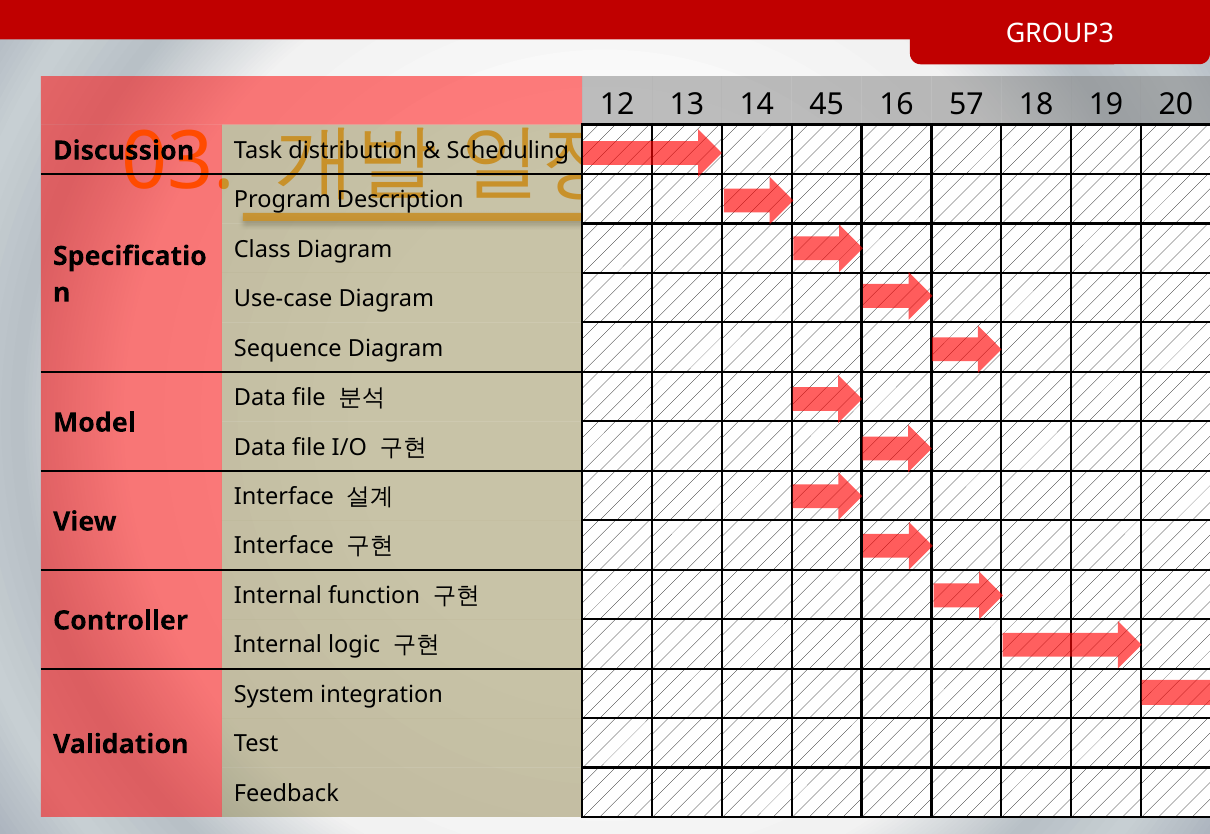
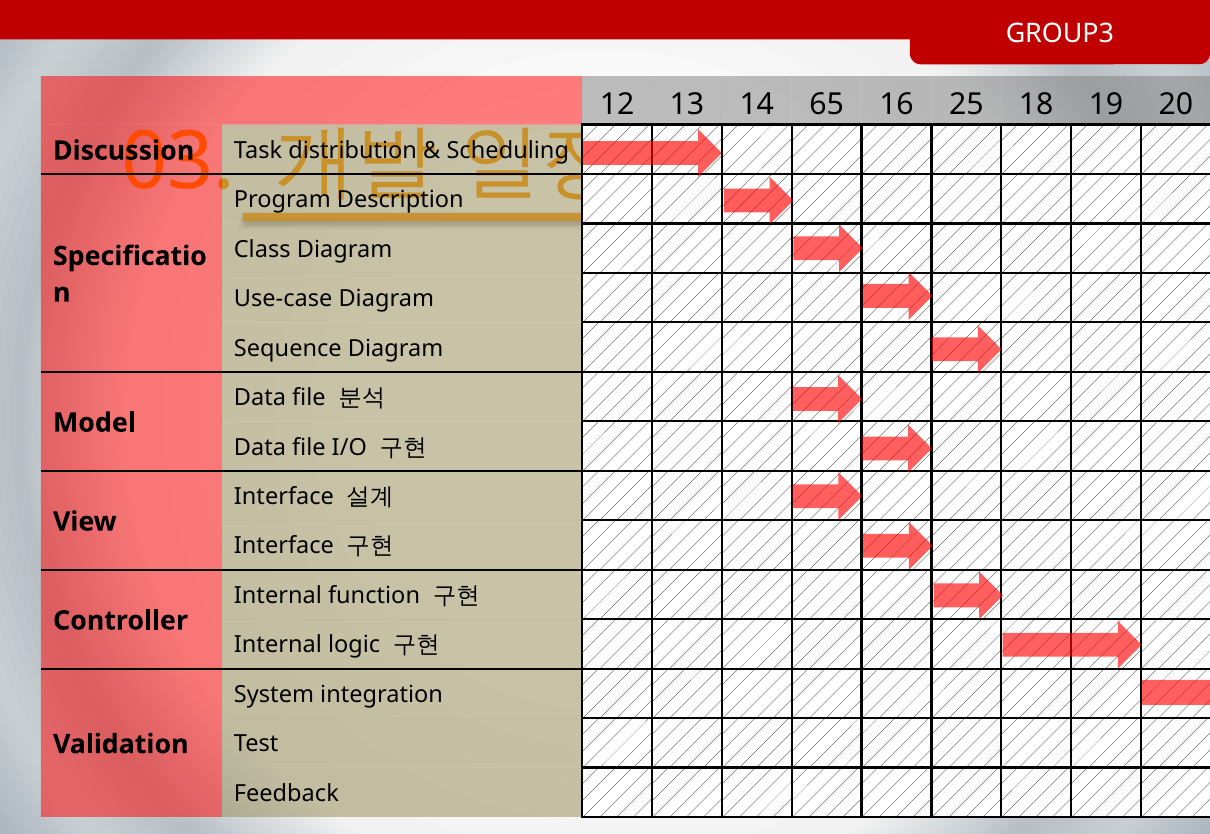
45: 45 -> 65
57: 57 -> 25
